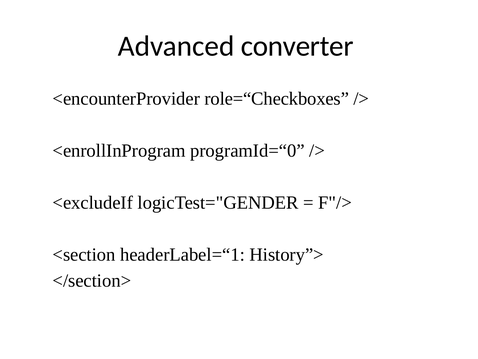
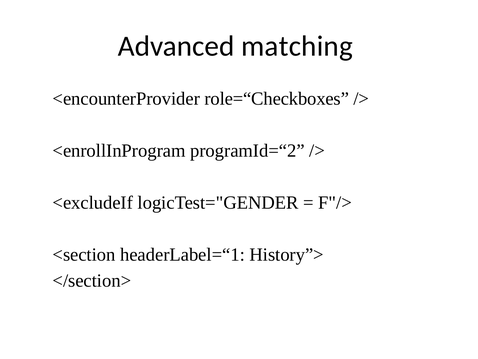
converter: converter -> matching
programId=“0: programId=“0 -> programId=“2
